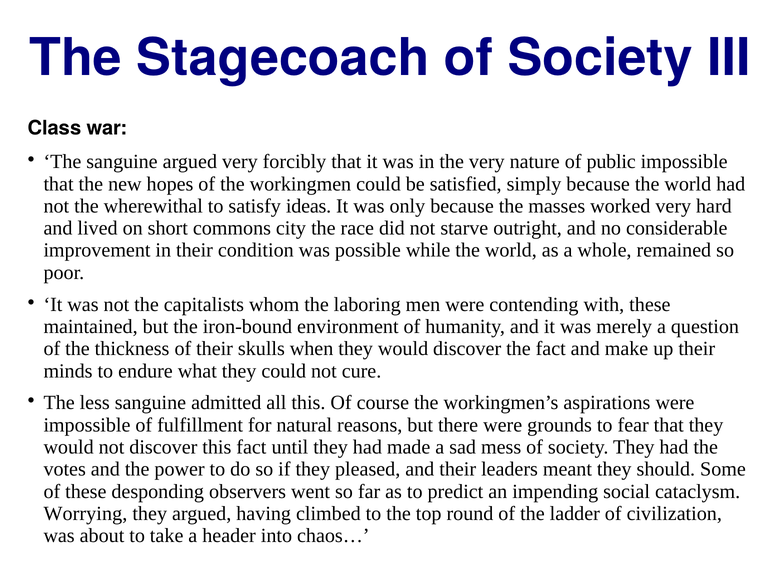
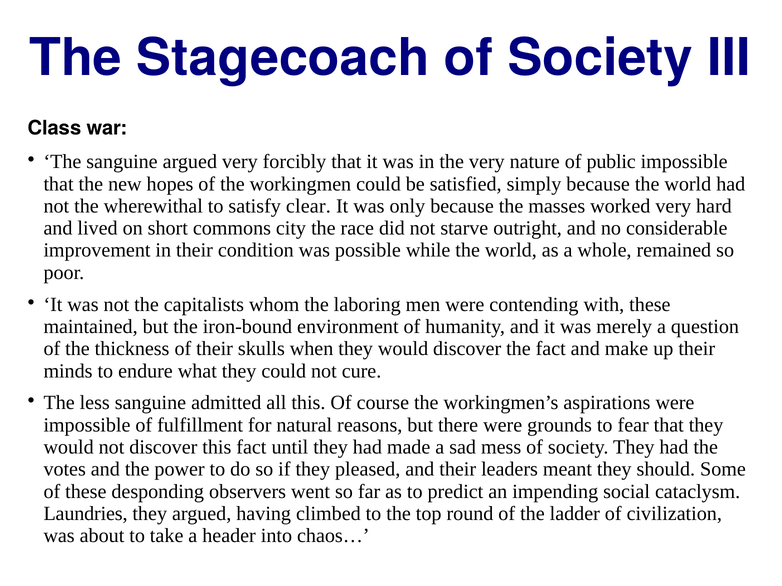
ideas: ideas -> clear
Worrying: Worrying -> Laundries
